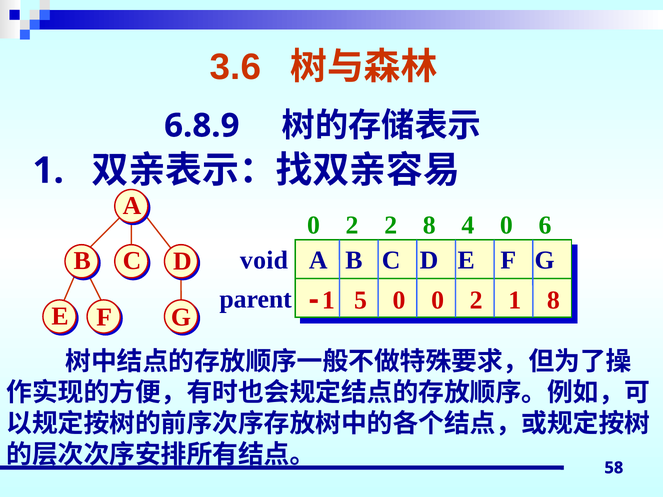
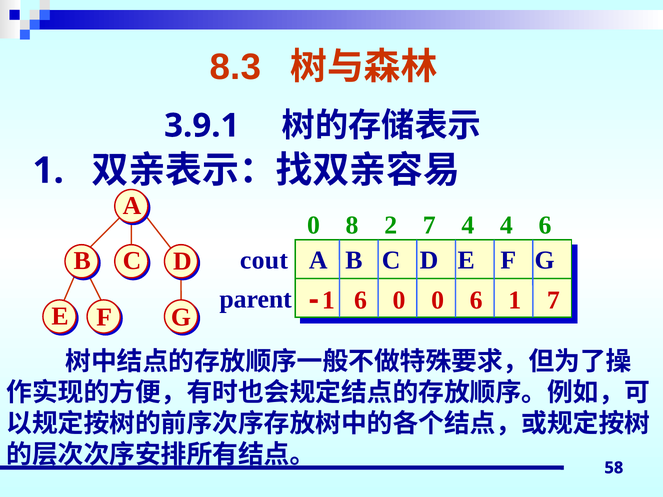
3.6: 3.6 -> 8.3
6.8.9: 6.8.9 -> 3.9.1
2 at (352, 225): 2 -> 8
2 8: 8 -> 7
4 0: 0 -> 4
void: void -> cout
-1 5: 5 -> 6
0 0 2: 2 -> 6
1 8: 8 -> 7
